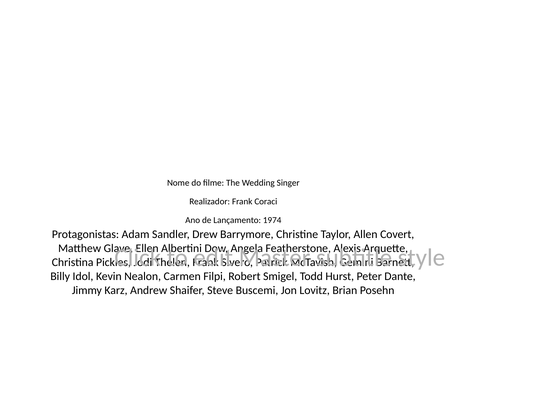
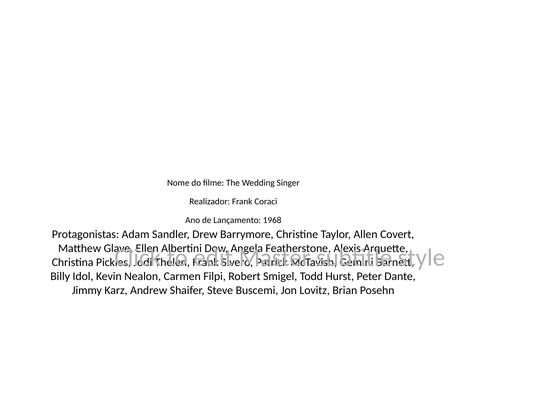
1974: 1974 -> 1968
